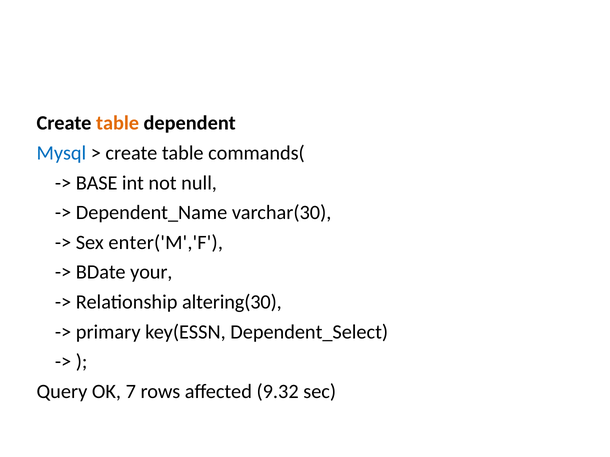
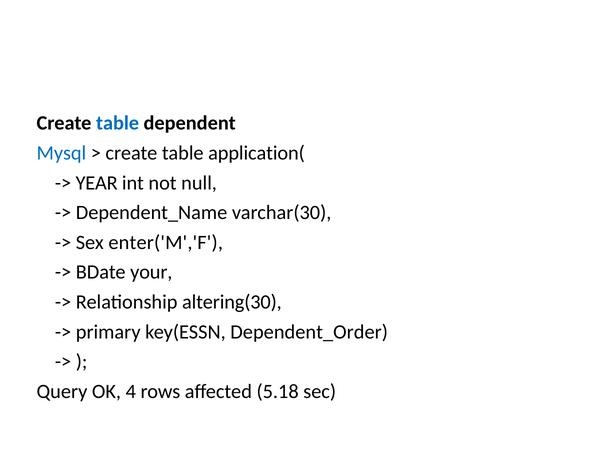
table at (118, 123) colour: orange -> blue
commands(: commands( -> application(
BASE: BASE -> YEAR
Dependent_Select: Dependent_Select -> Dependent_Order
7: 7 -> 4
9.32: 9.32 -> 5.18
